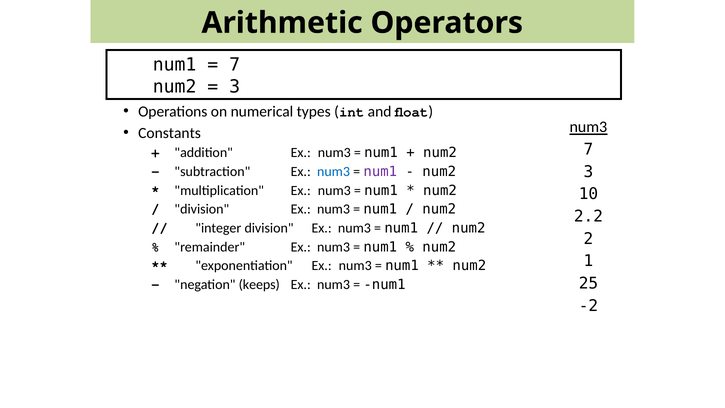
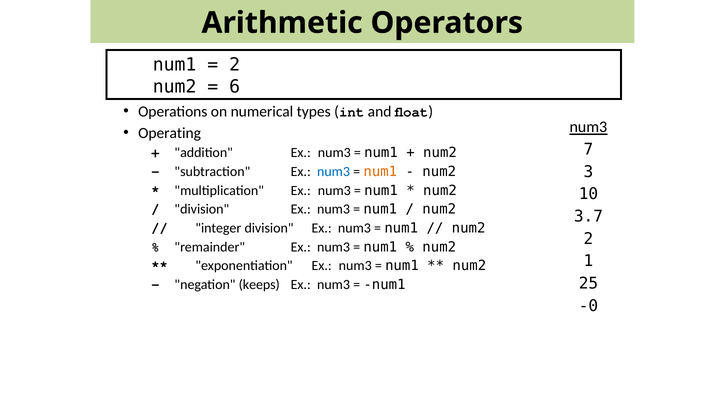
7 at (235, 65): 7 -> 2
3 at (235, 87): 3 -> 6
Constants: Constants -> Operating
num1 at (380, 172) colour: purple -> orange
2.2: 2.2 -> 3.7
-2: -2 -> -0
